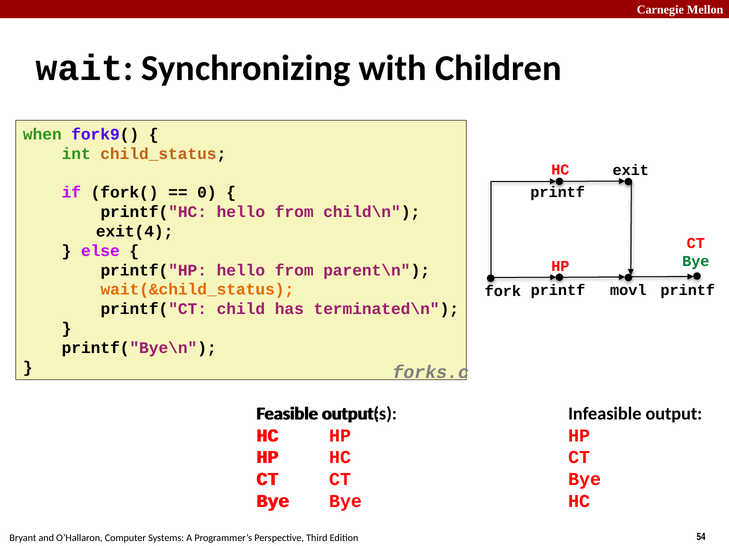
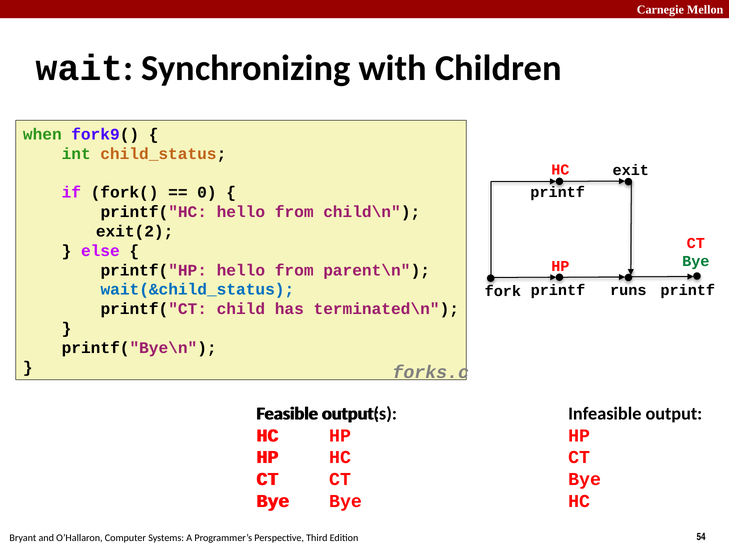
exit(4: exit(4 -> exit(2
wait(&child_status colour: orange -> blue
movl: movl -> runs
